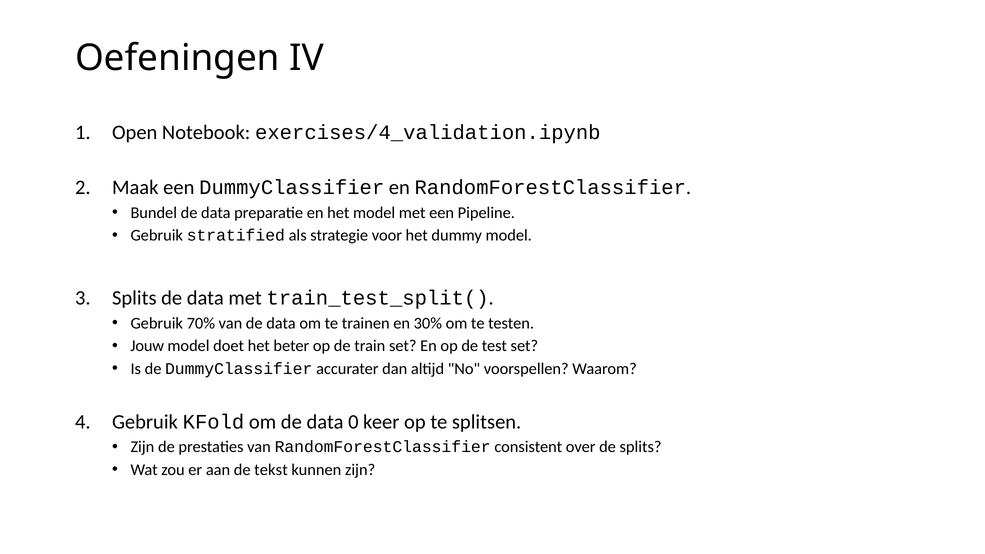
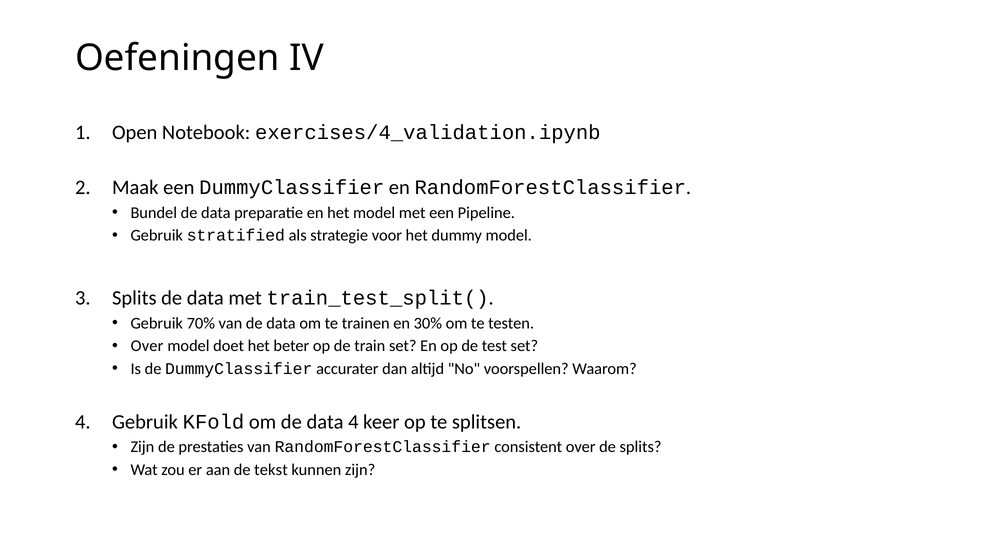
Jouw at (147, 346): Jouw -> Over
data 0: 0 -> 4
